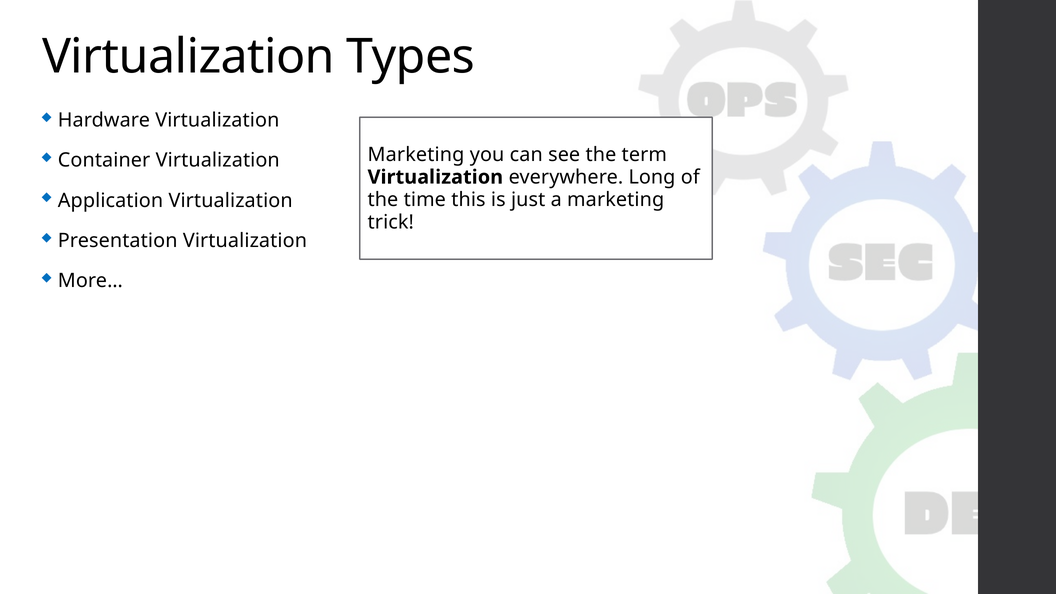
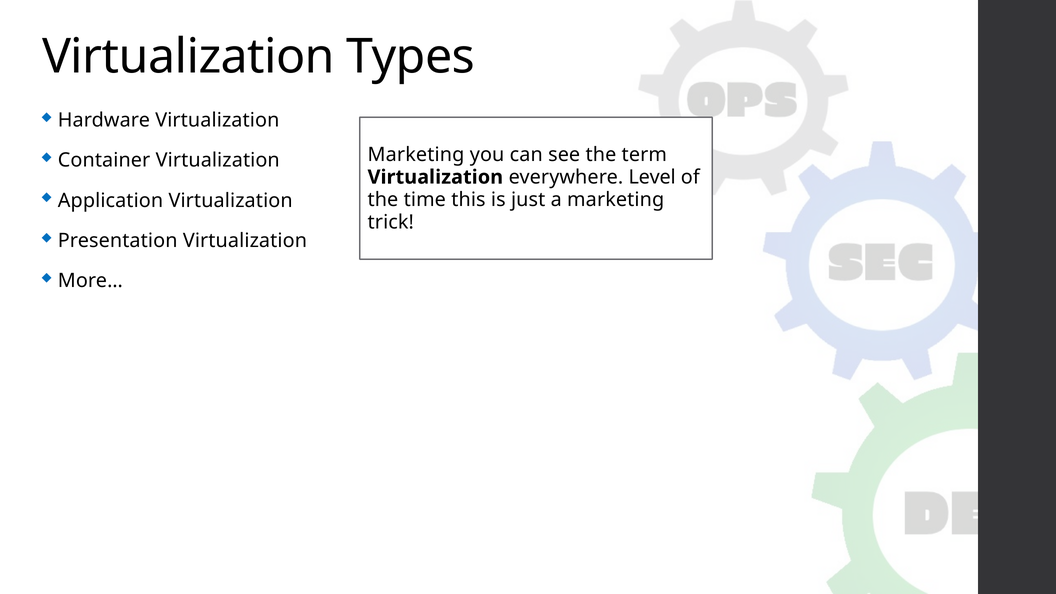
Long: Long -> Level
